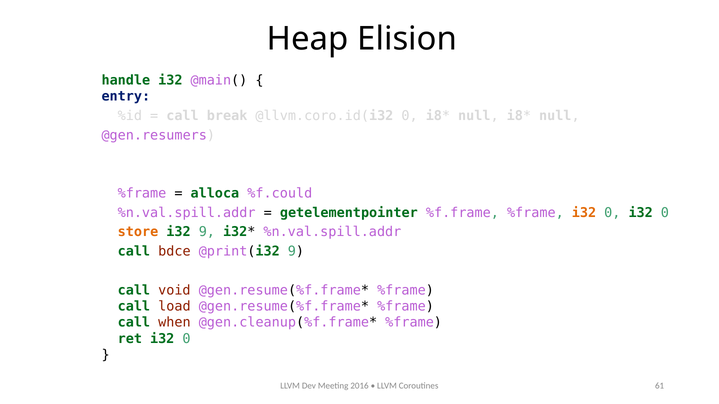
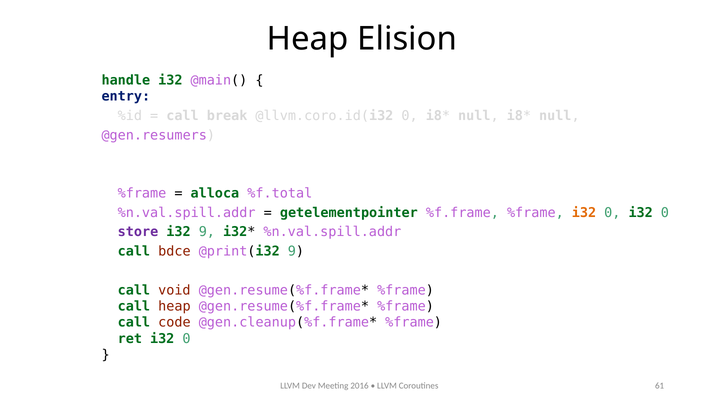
%f.could: %f.could -> %f.total
store colour: orange -> purple
call load: load -> heap
when: when -> code
